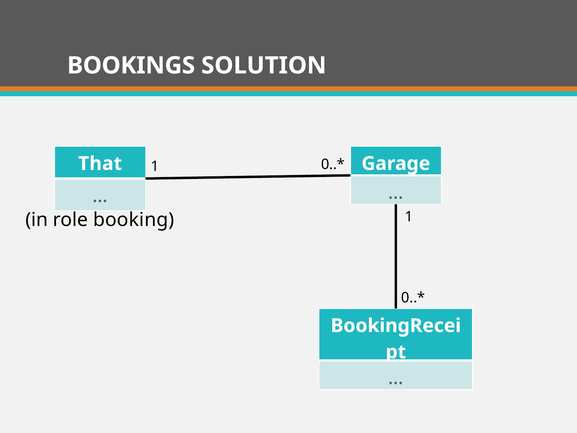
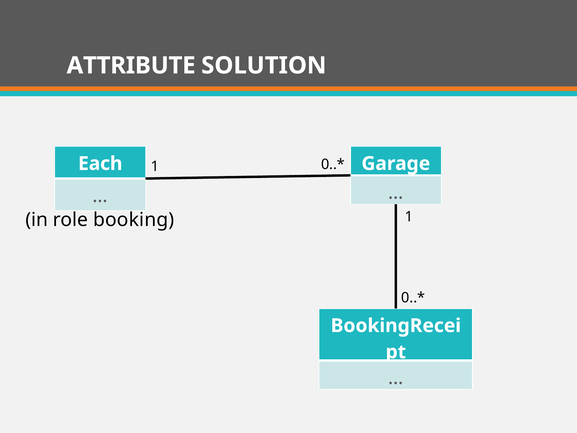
BOOKINGS: BOOKINGS -> ATTRIBUTE
That: That -> Each
